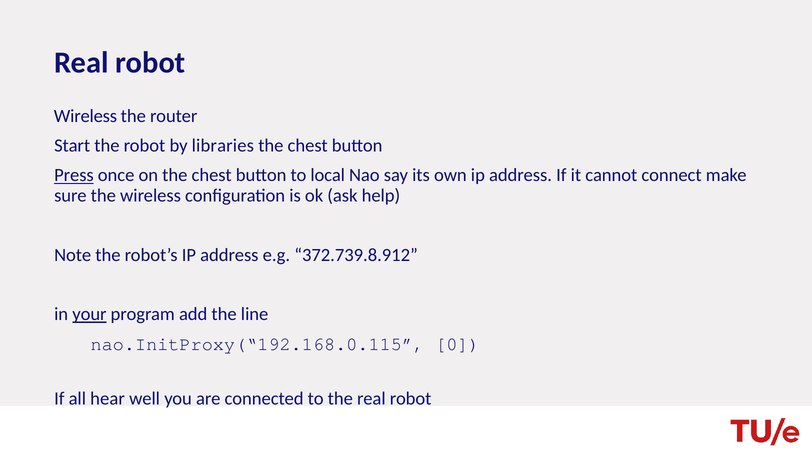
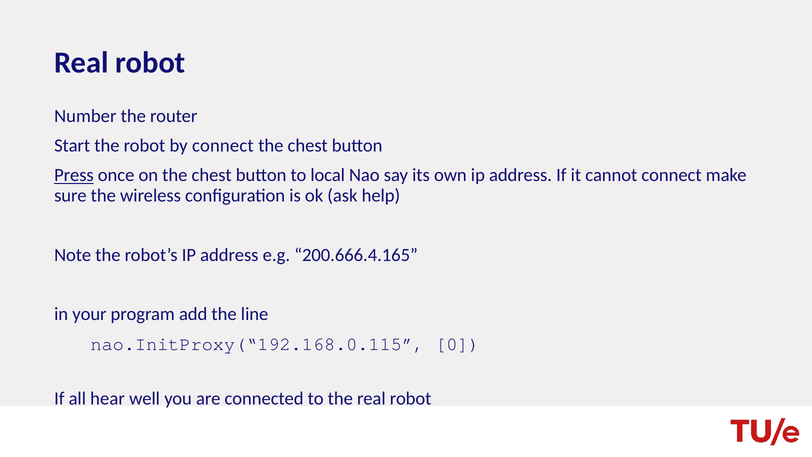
Wireless at (85, 116): Wireless -> Number
by libraries: libraries -> connect
372.739.8.912: 372.739.8.912 -> 200.666.4.165
your underline: present -> none
